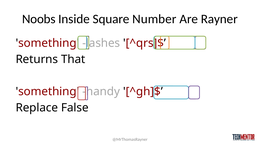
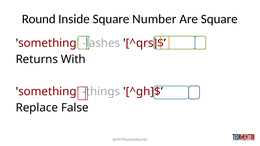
Noobs: Noobs -> Round
Are Rayner: Rayner -> Square
That: That -> With
handy: handy -> things
